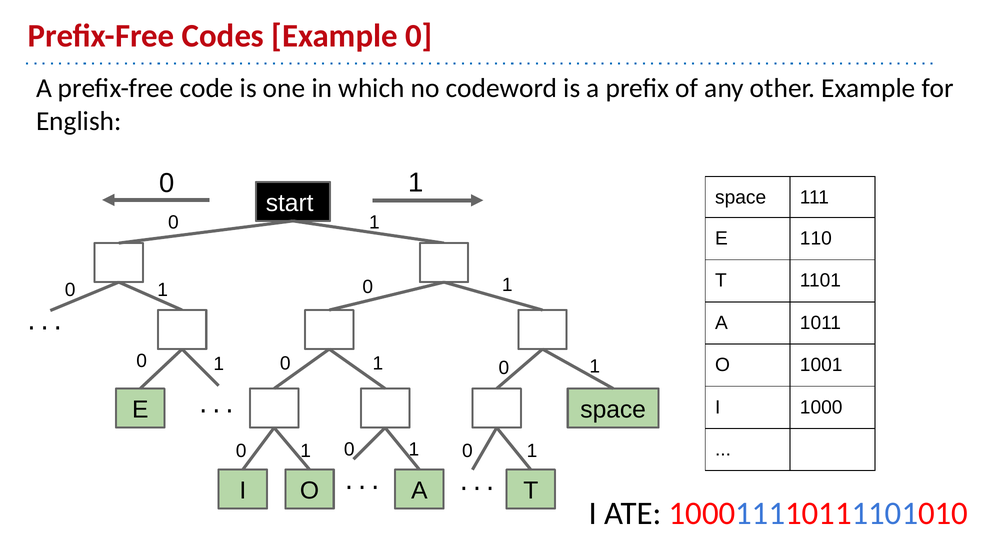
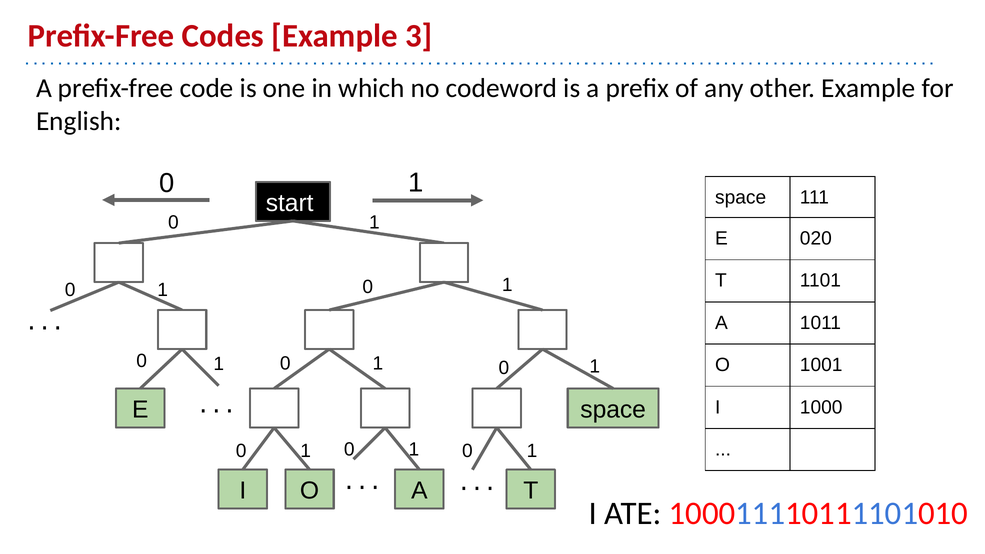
Example 0: 0 -> 3
110: 110 -> 020
